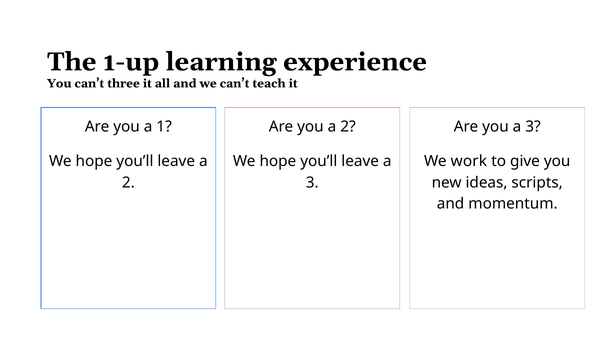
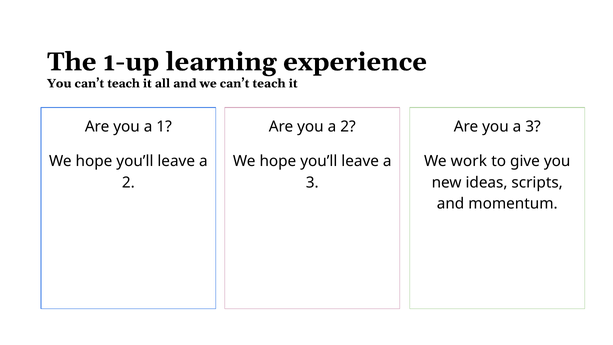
You can’t three: three -> teach
